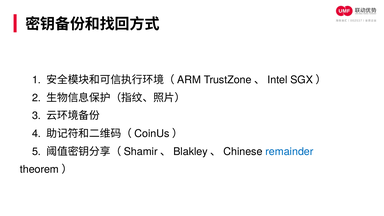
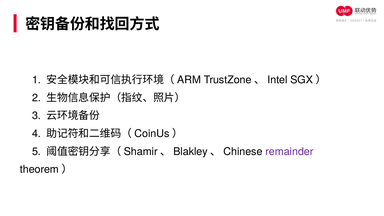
remainder colour: blue -> purple
